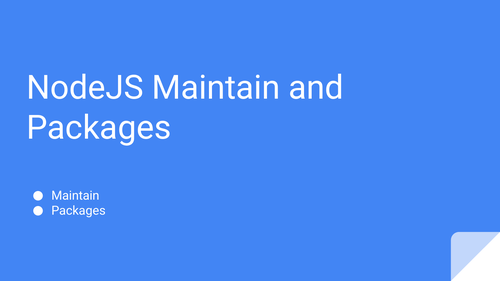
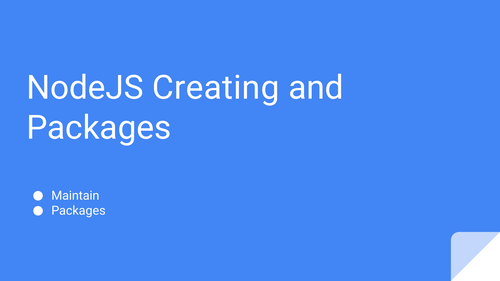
NodeJS Maintain: Maintain -> Creating
